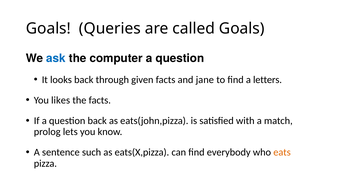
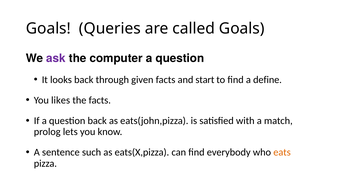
ask colour: blue -> purple
jane: jane -> start
letters: letters -> define
